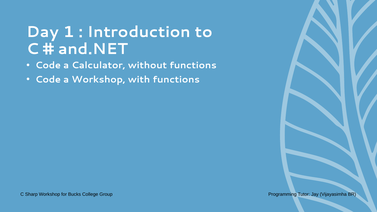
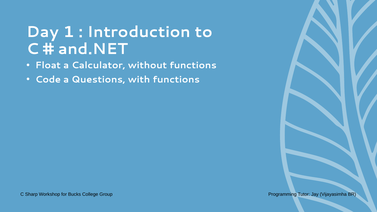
Code at (48, 65): Code -> Float
a Workshop: Workshop -> Questions
